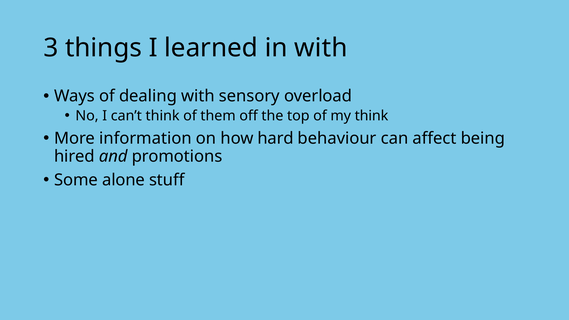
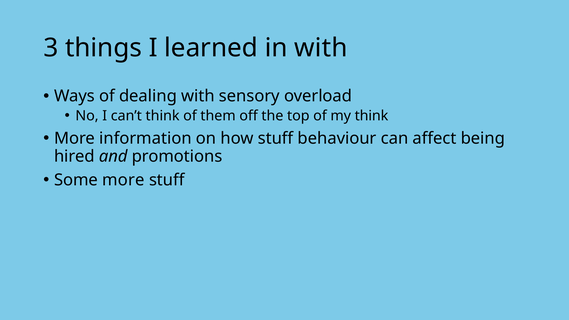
how hard: hard -> stuff
Some alone: alone -> more
